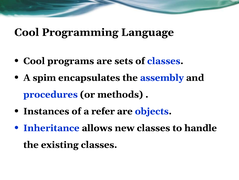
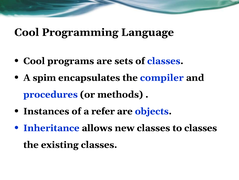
assembly: assembly -> compiler
to handle: handle -> classes
